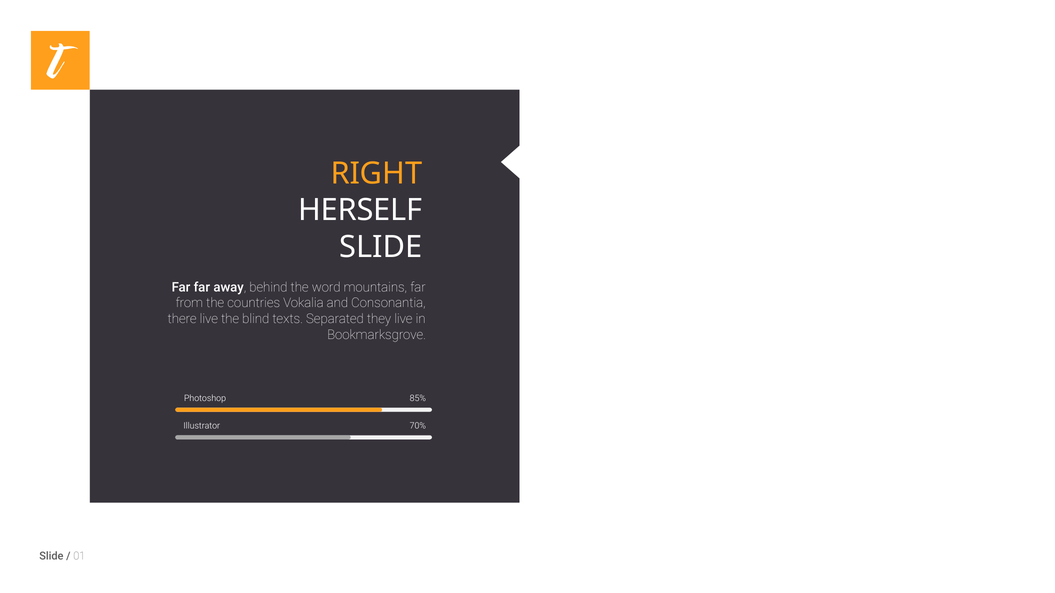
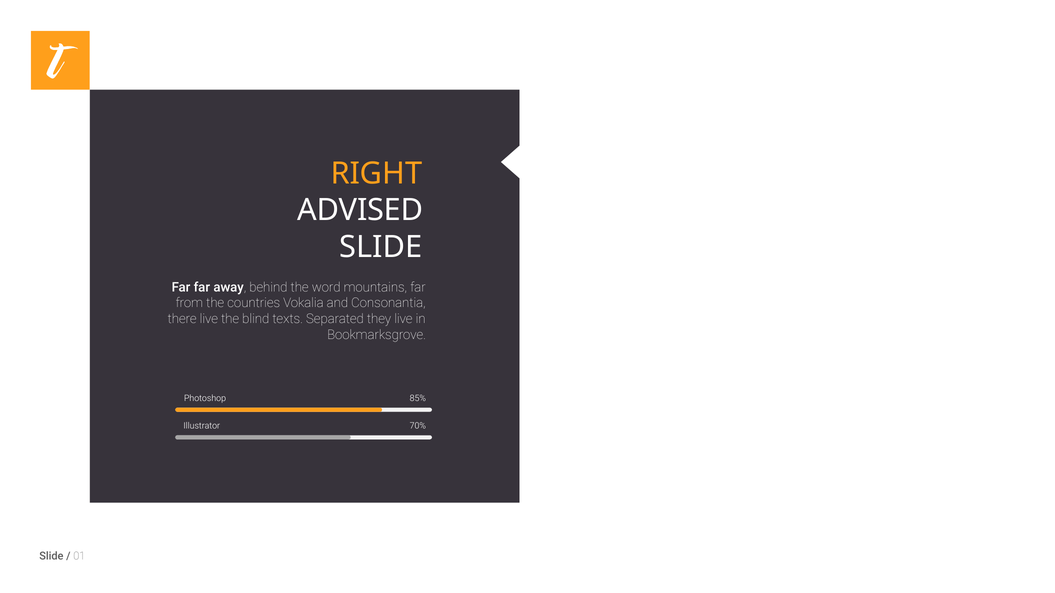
HERSELF: HERSELF -> ADVISED
